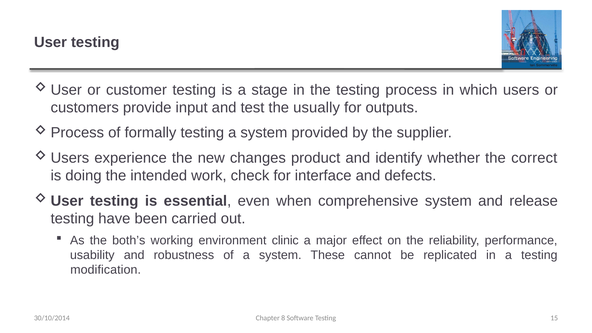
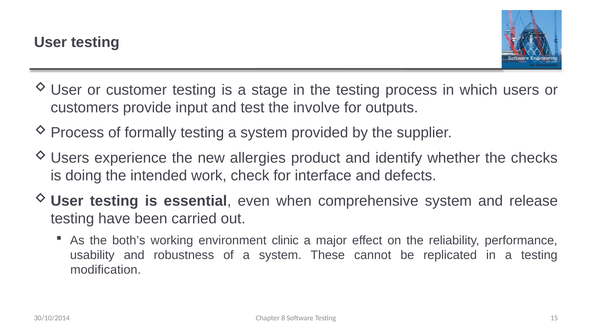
usually: usually -> involve
changes: changes -> allergies
correct: correct -> checks
